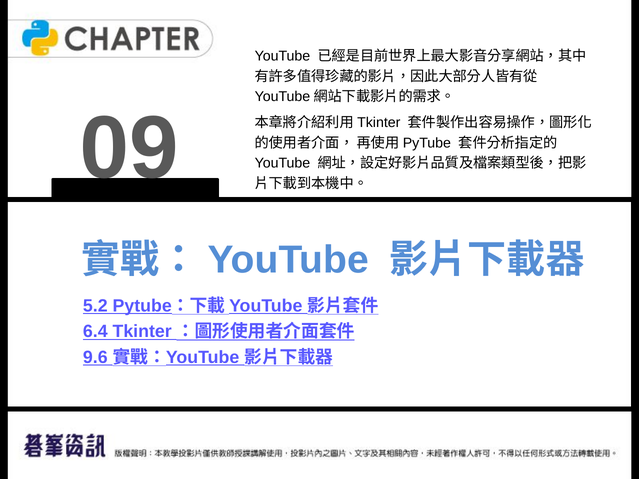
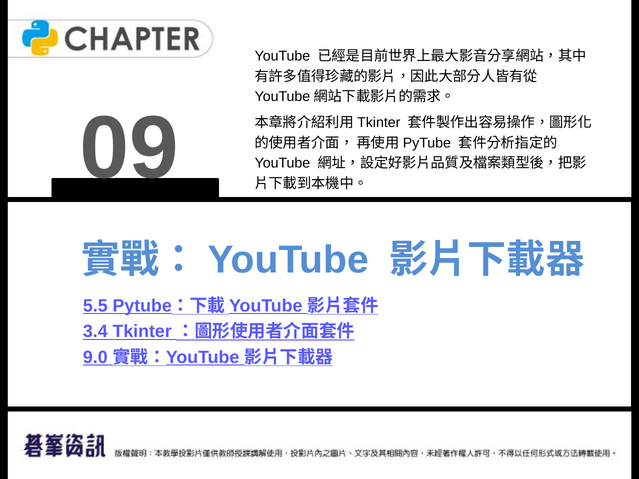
5.2: 5.2 -> 5.5
6.4: 6.4 -> 3.4
9.6: 9.6 -> 9.0
